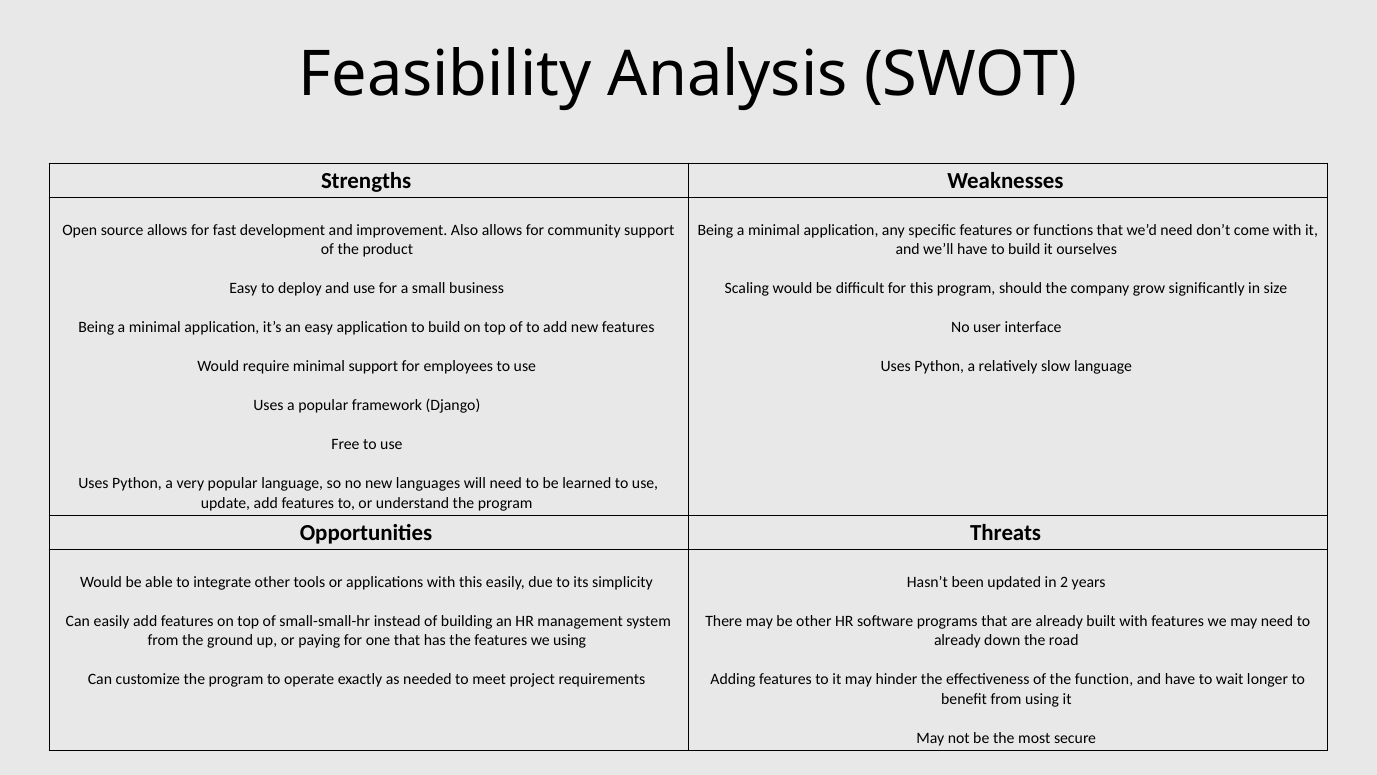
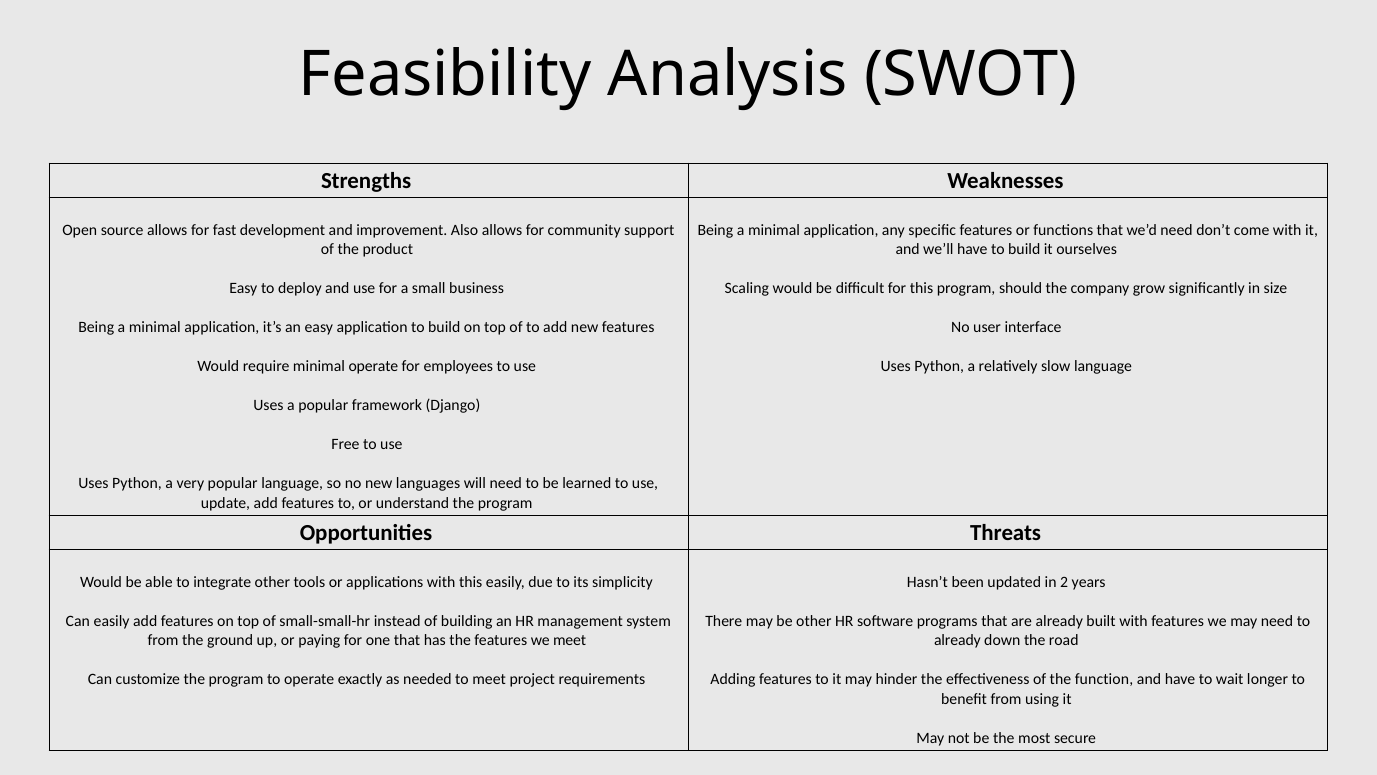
minimal support: support -> operate
we using: using -> meet
